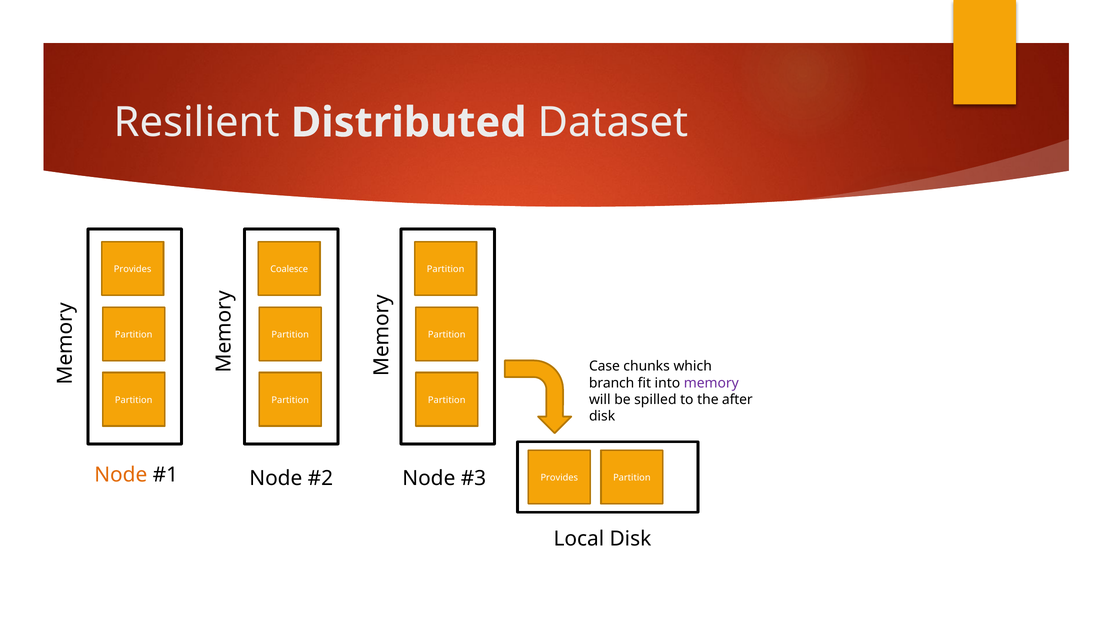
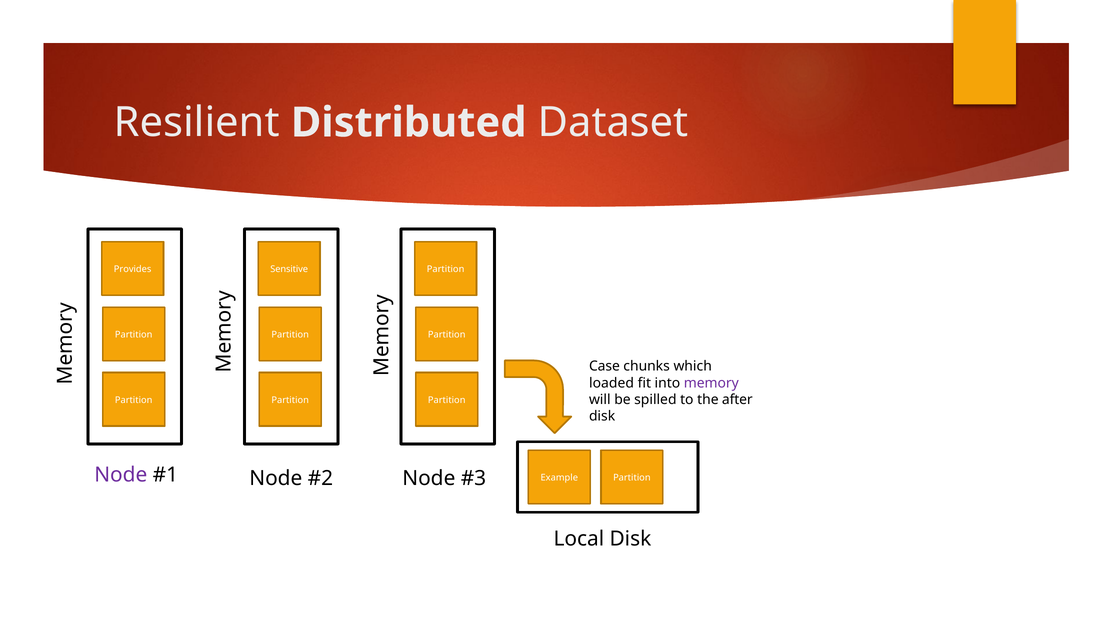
Coalesce: Coalesce -> Sensitive
branch: branch -> loaded
Node at (121, 475) colour: orange -> purple
Provides at (559, 478): Provides -> Example
